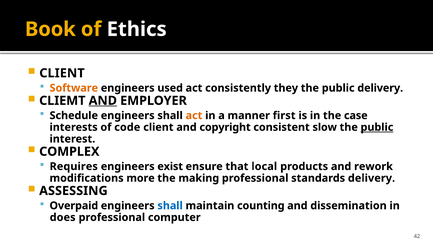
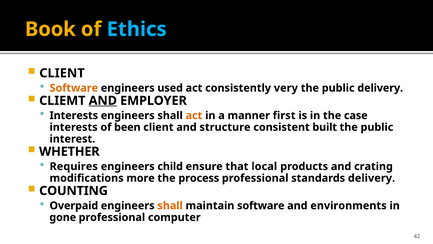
Ethics colour: white -> light blue
they: they -> very
Schedule at (74, 115): Schedule -> Interests
code: code -> been
copyright: copyright -> structure
slow: slow -> built
public at (377, 127) underline: present -> none
COMPLEX: COMPLEX -> WHETHER
exist: exist -> child
rework: rework -> crating
making: making -> process
ASSESSING: ASSESSING -> COUNTING
shall at (170, 205) colour: blue -> orange
maintain counting: counting -> software
dissemination: dissemination -> environments
does: does -> gone
